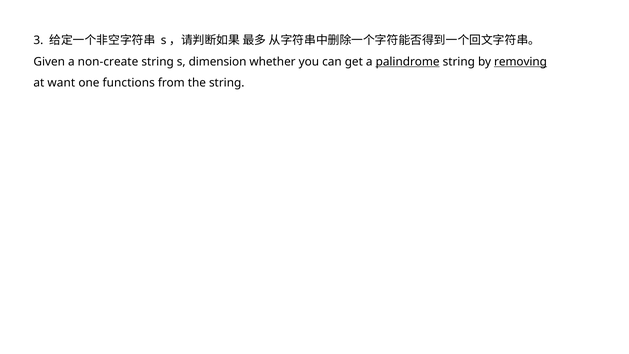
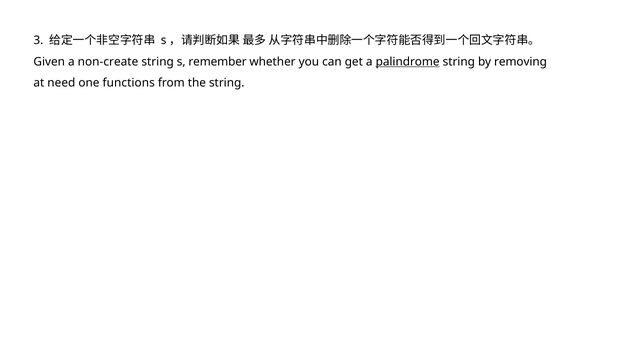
dimension: dimension -> remember
removing underline: present -> none
want: want -> need
